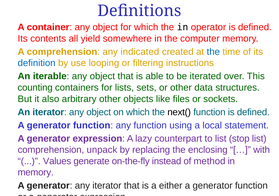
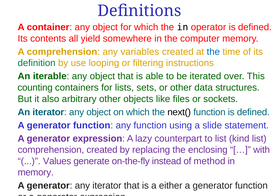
indicated: indicated -> variables
definition colour: blue -> green
local: local -> slide
stop: stop -> kind
comprehension unpack: unpack -> created
